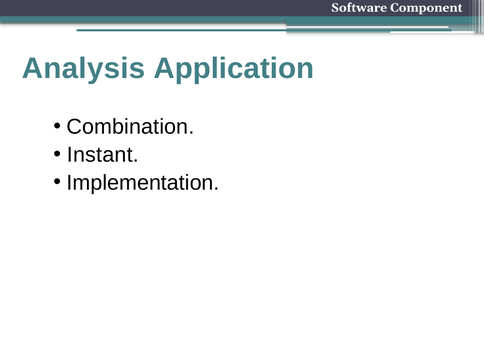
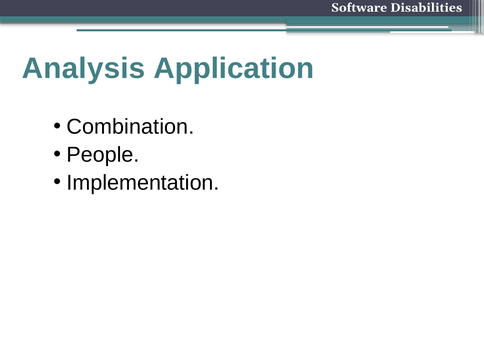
Component: Component -> Disabilities
Instant: Instant -> People
